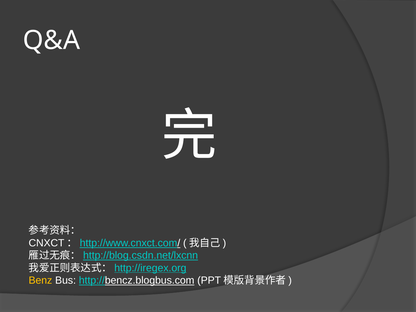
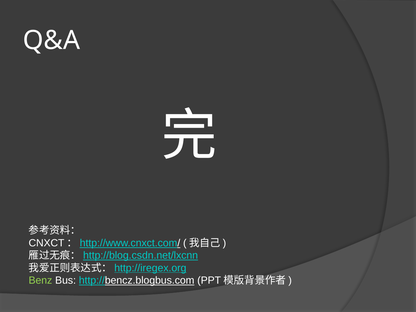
Benz colour: yellow -> light green
